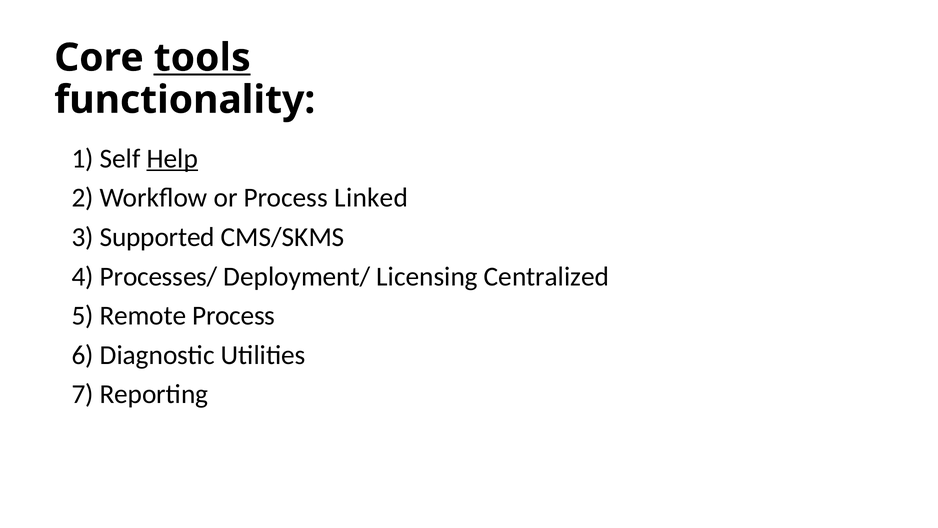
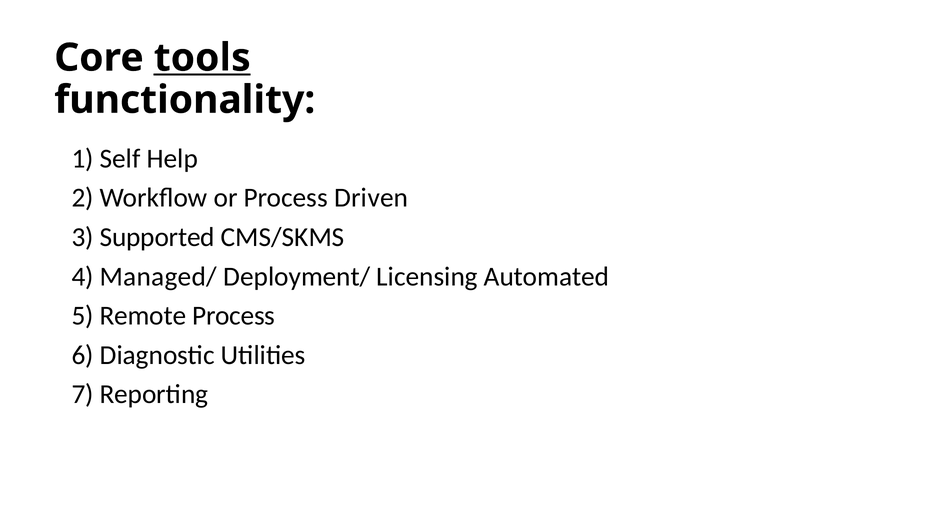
Help underline: present -> none
Linked: Linked -> Driven
Processes/: Processes/ -> Managed/
Centralized: Centralized -> Automated
